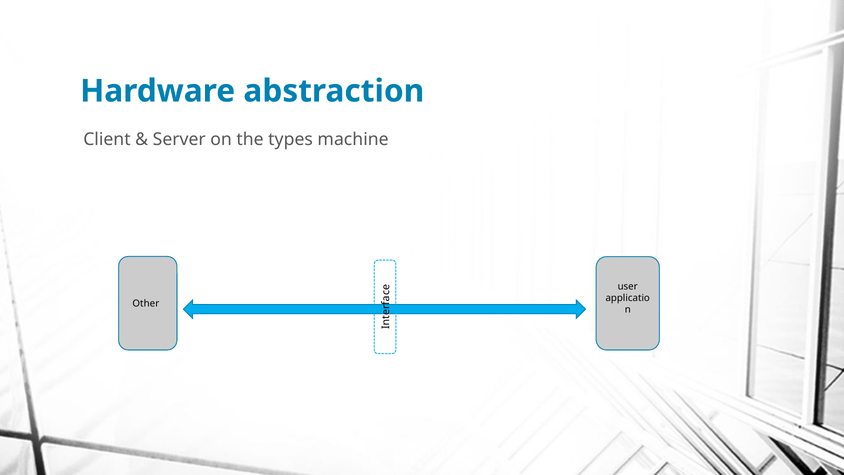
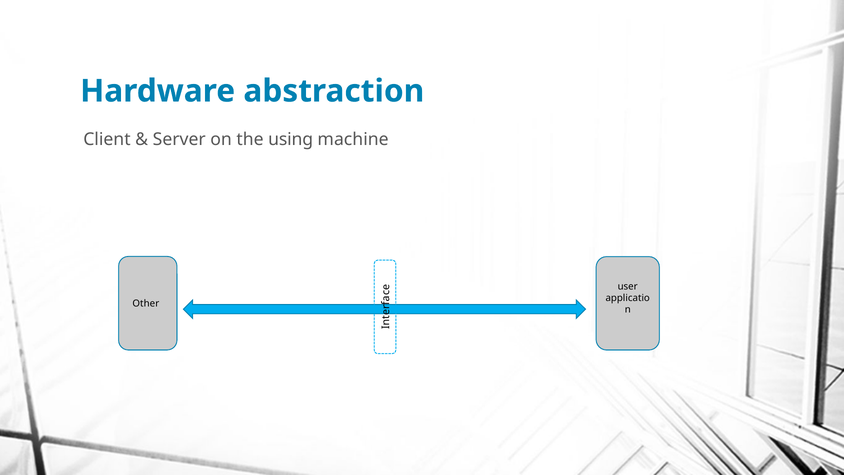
types: types -> using
